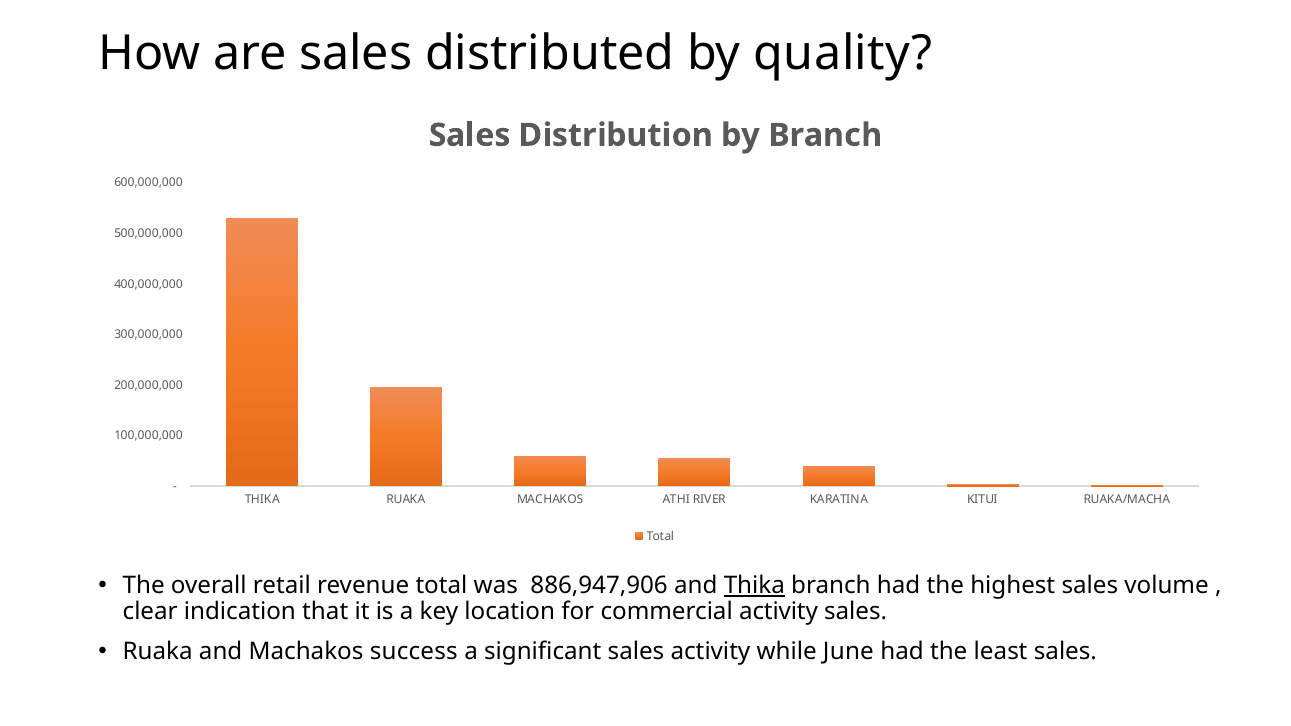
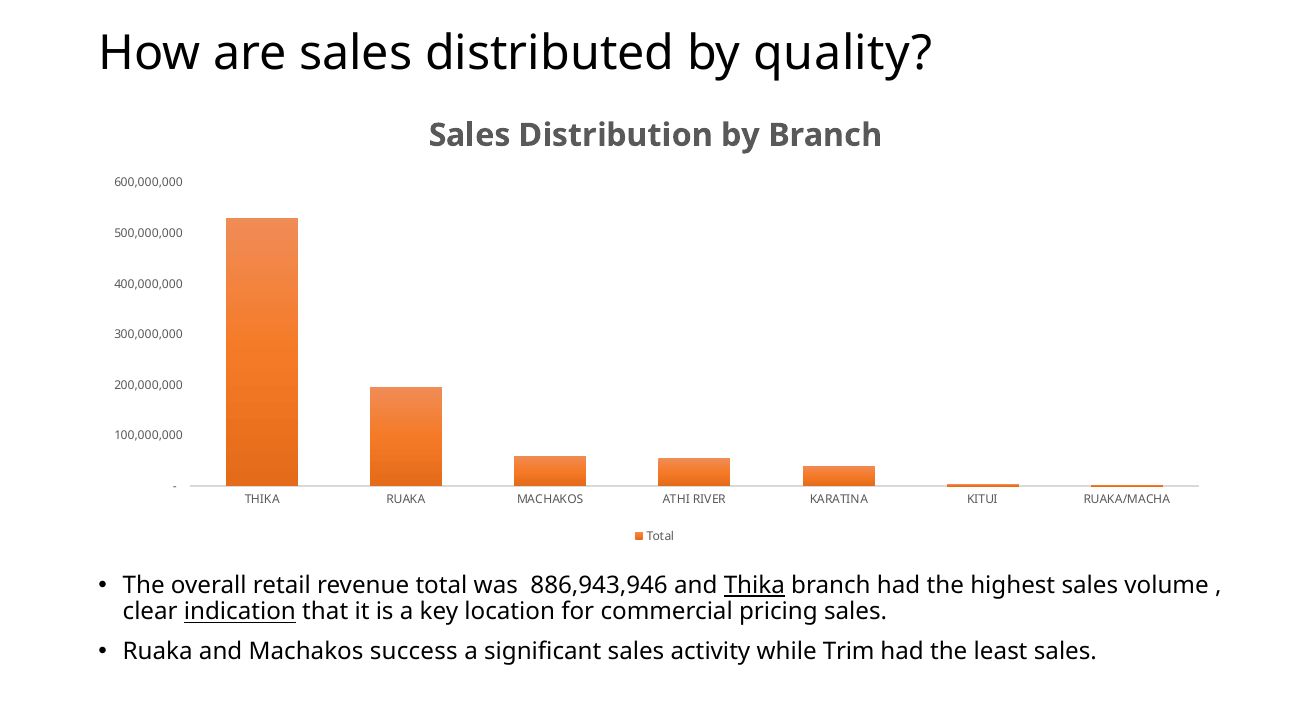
886,947,906: 886,947,906 -> 886,943,946
indication underline: none -> present
commercial activity: activity -> pricing
June: June -> Trim
